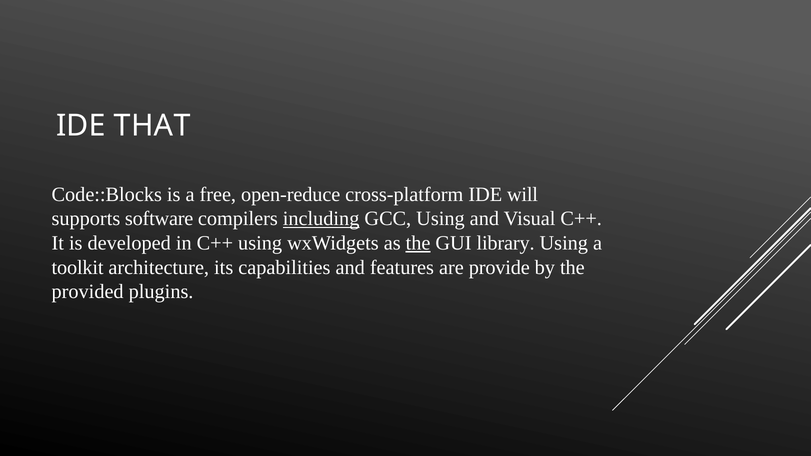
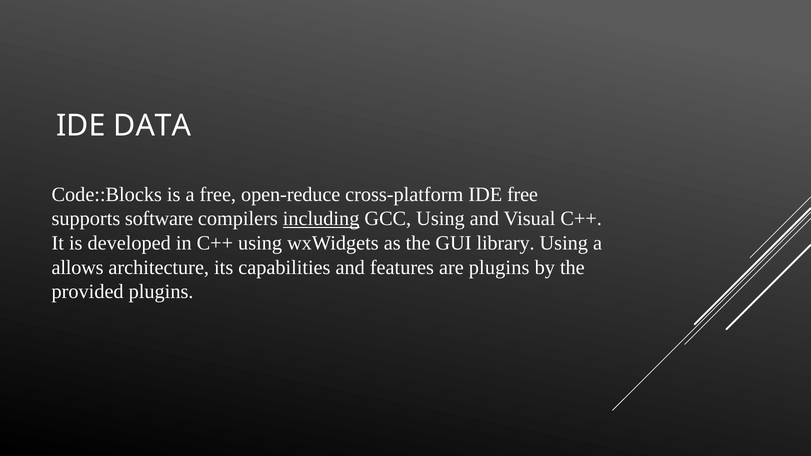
THAT: THAT -> DATA
IDE will: will -> free
the at (418, 243) underline: present -> none
toolkit: toolkit -> allows
are provide: provide -> plugins
